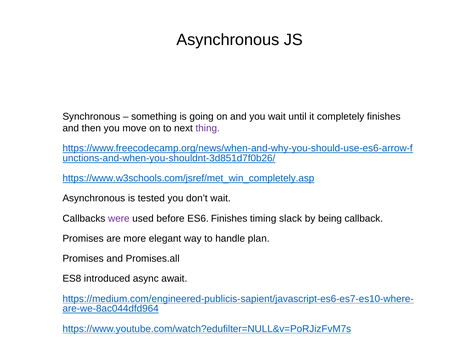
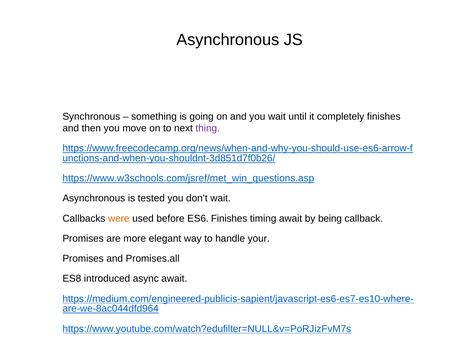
https://www.w3schools.com/jsref/met_win_completely.asp: https://www.w3schools.com/jsref/met_win_completely.asp -> https://www.w3schools.com/jsref/met_win_questions.asp
were colour: purple -> orange
timing slack: slack -> await
plan: plan -> your
